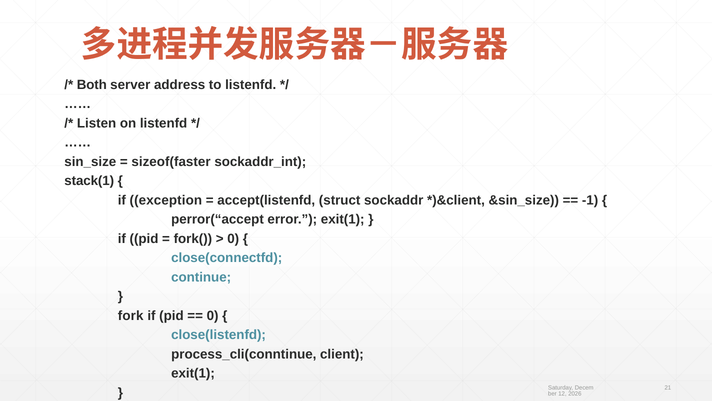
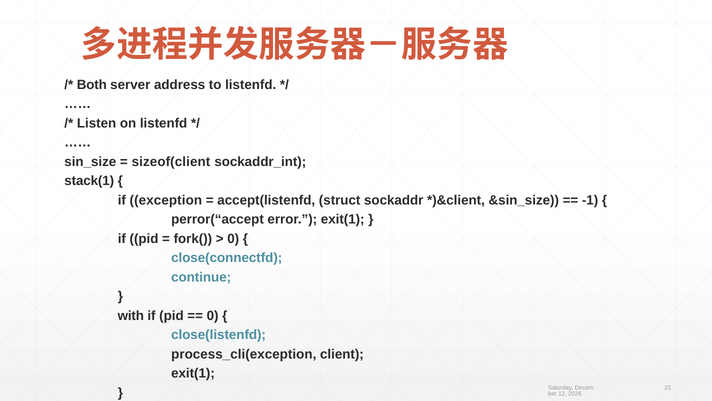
sizeof(faster: sizeof(faster -> sizeof(client
fork: fork -> with
process_cli(conntinue: process_cli(conntinue -> process_cli(exception
